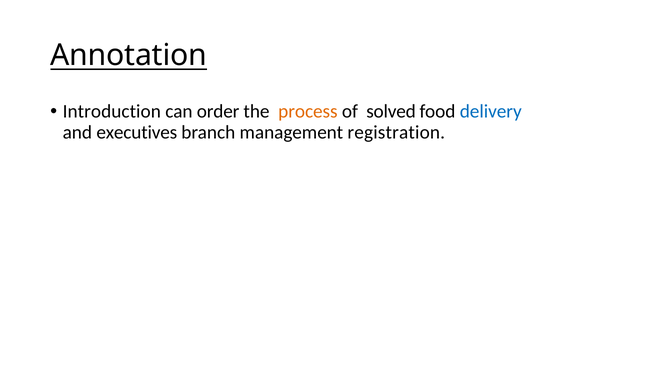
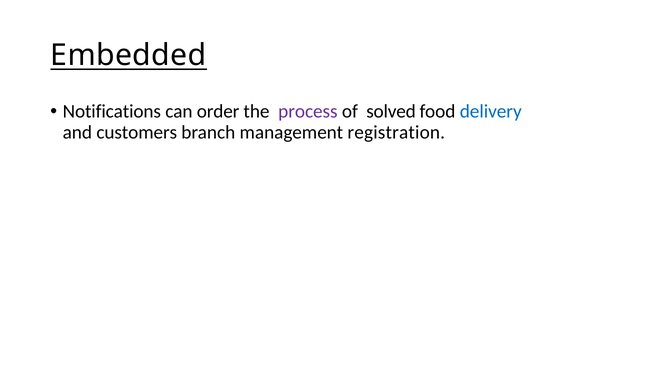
Annotation: Annotation -> Embedded
Introduction: Introduction -> Notifications
process colour: orange -> purple
executives: executives -> customers
